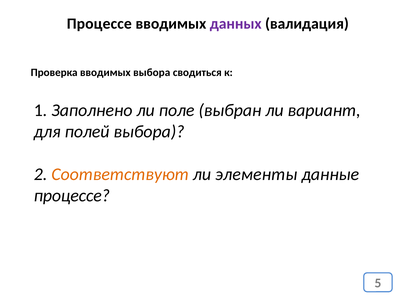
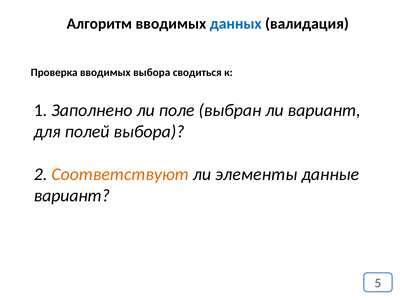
Процессе at (99, 24): Процессе -> Алгоритм
данных colour: purple -> blue
процессе at (72, 196): процессе -> вариант
